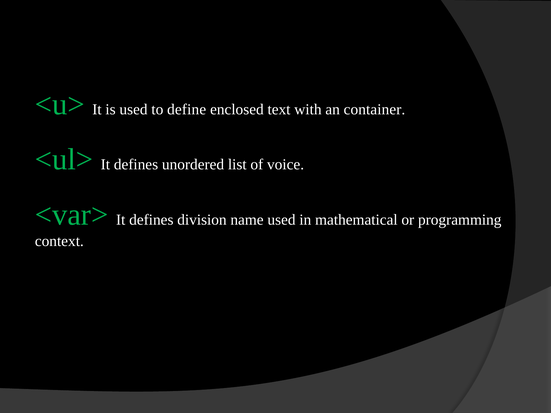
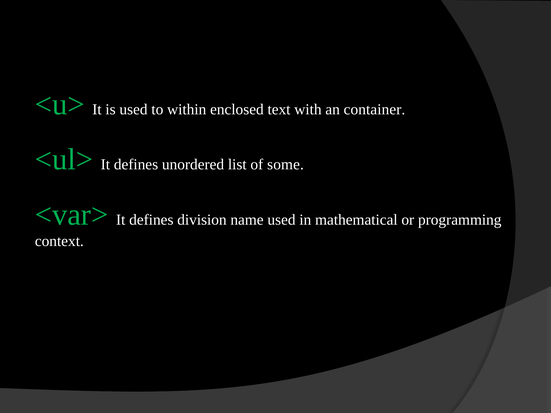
define: define -> within
voice: voice -> some
